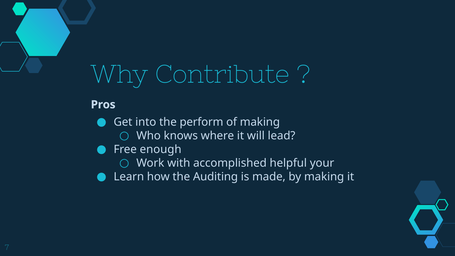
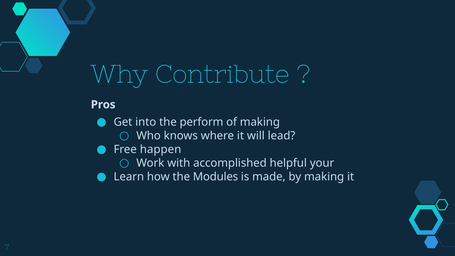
enough: enough -> happen
Auditing: Auditing -> Modules
